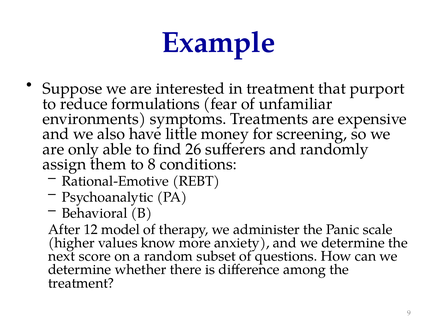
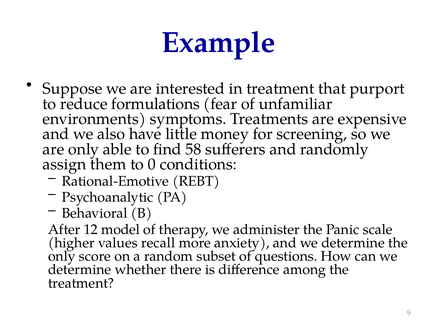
26: 26 -> 58
8: 8 -> 0
know: know -> recall
next at (62, 256): next -> only
